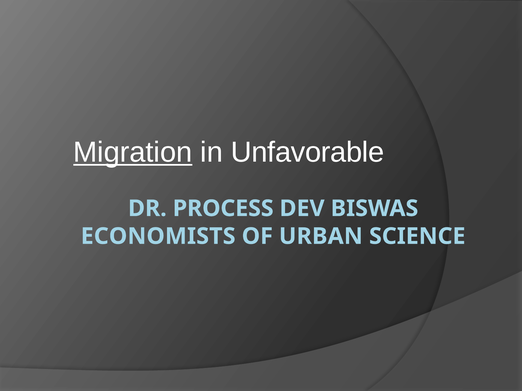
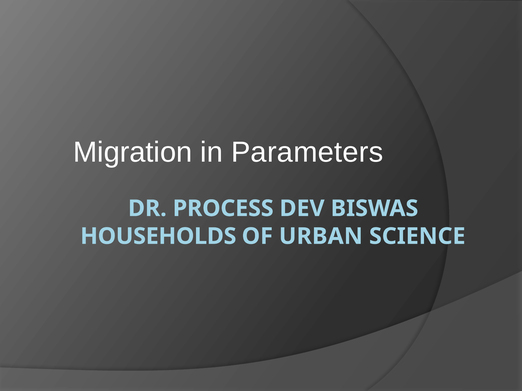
Migration underline: present -> none
Unfavorable: Unfavorable -> Parameters
ECONOMISTS: ECONOMISTS -> HOUSEHOLDS
